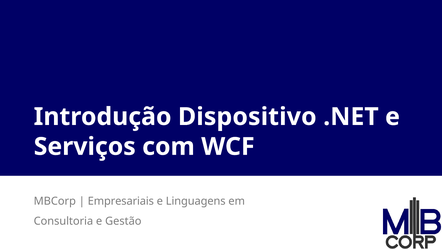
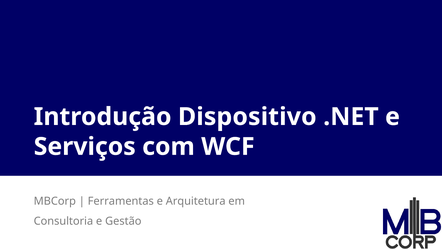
Empresariais: Empresariais -> Ferramentas
Linguagens: Linguagens -> Arquitetura
